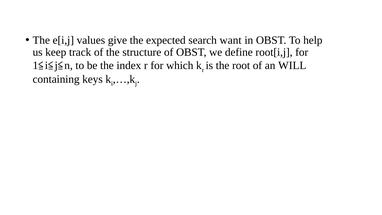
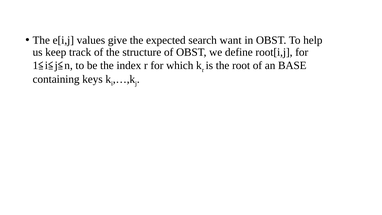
WILL: WILL -> BASE
